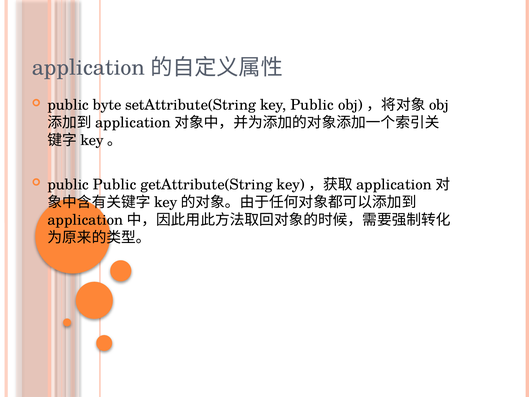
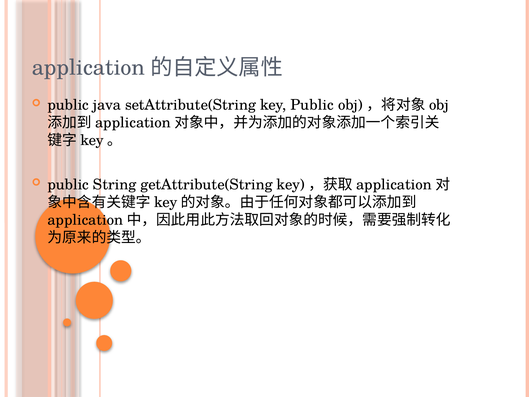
byte: byte -> java
public Public: Public -> String
